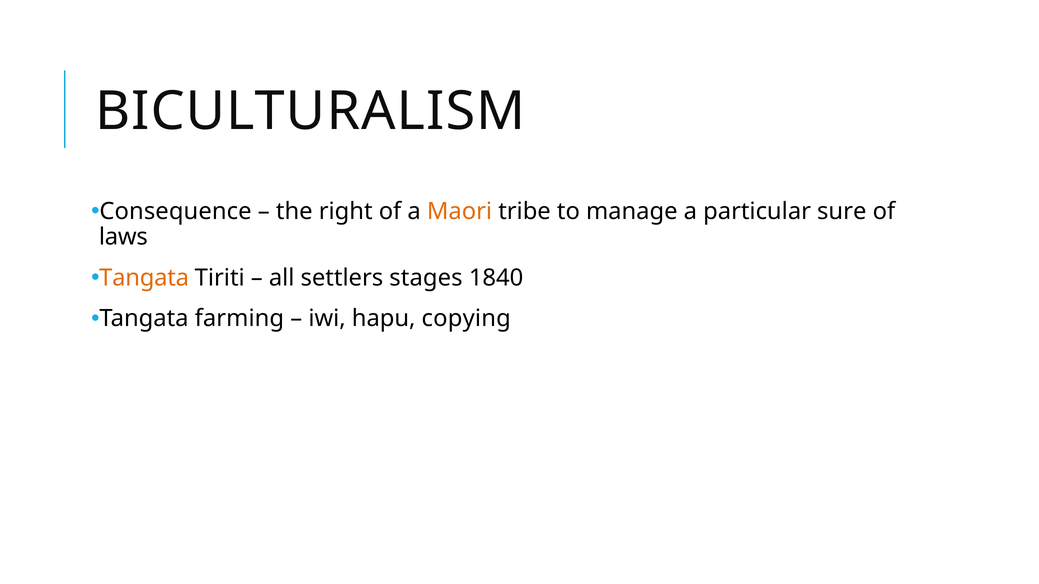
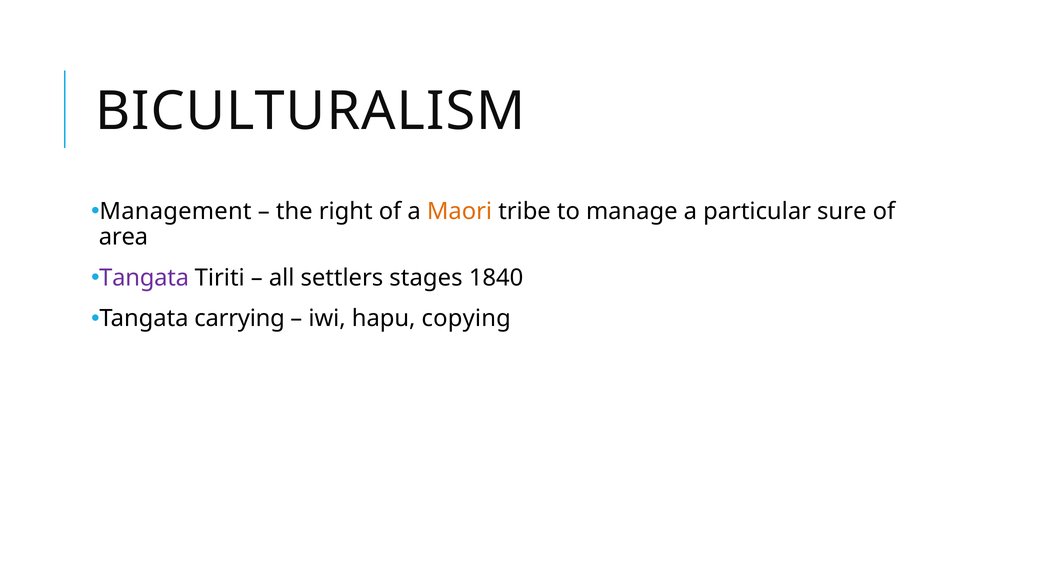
Consequence: Consequence -> Management
laws: laws -> area
Tangata at (144, 278) colour: orange -> purple
farming: farming -> carrying
